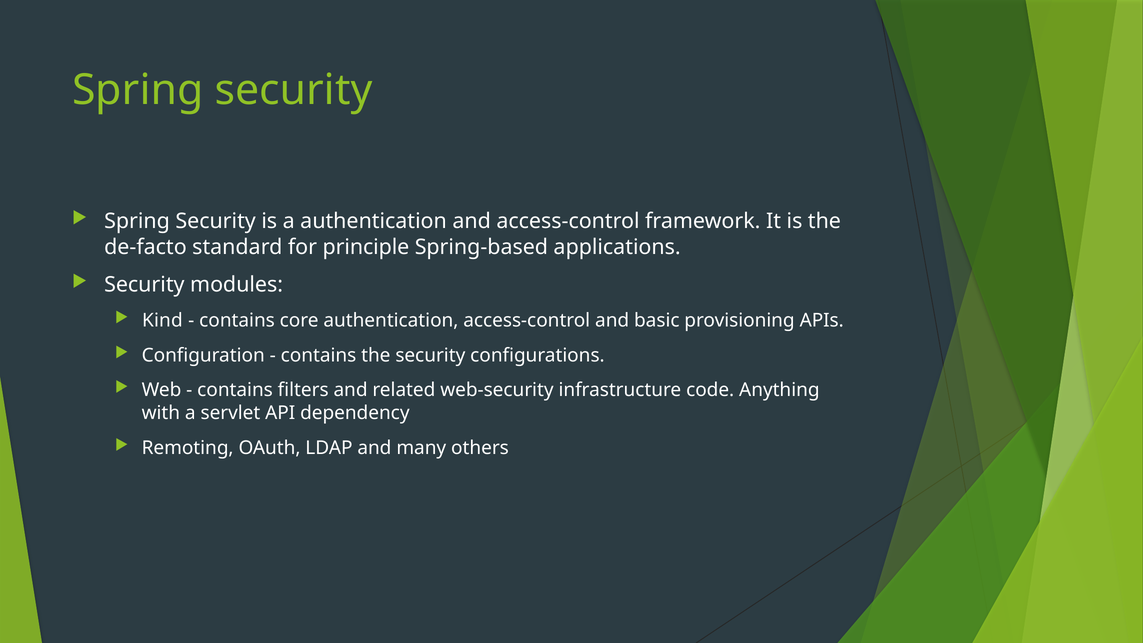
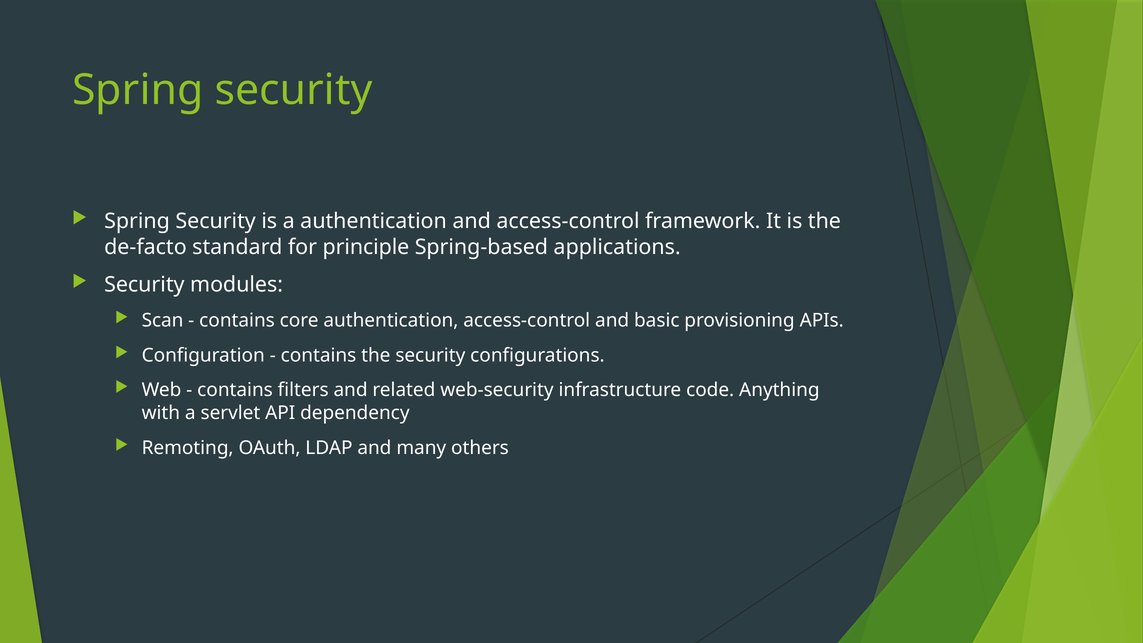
Kind: Kind -> Scan
